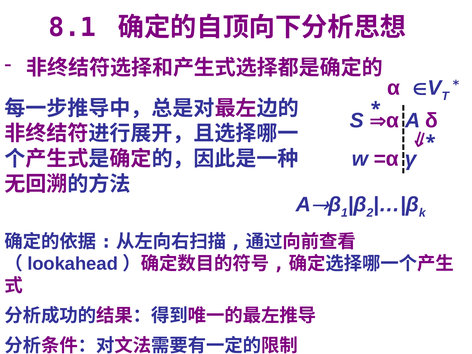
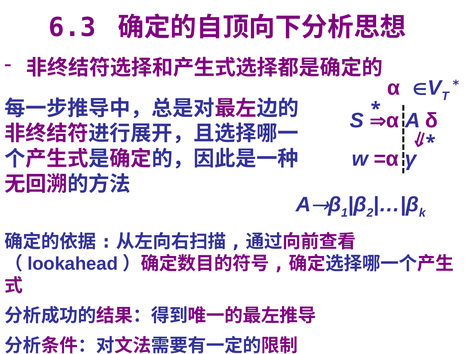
8.1: 8.1 -> 6.3
